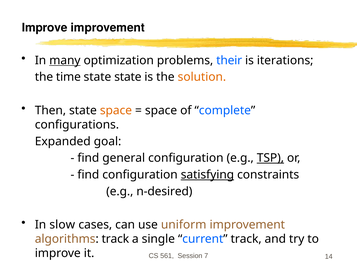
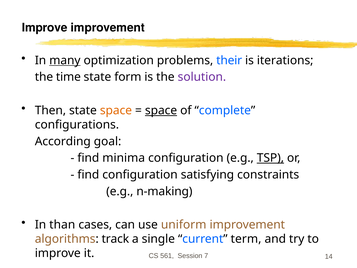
state state: state -> form
solution colour: orange -> purple
space at (161, 110) underline: none -> present
Expanded: Expanded -> According
general: general -> minima
satisfying underline: present -> none
n-desired: n-desired -> n-making
slow: slow -> than
current track: track -> term
